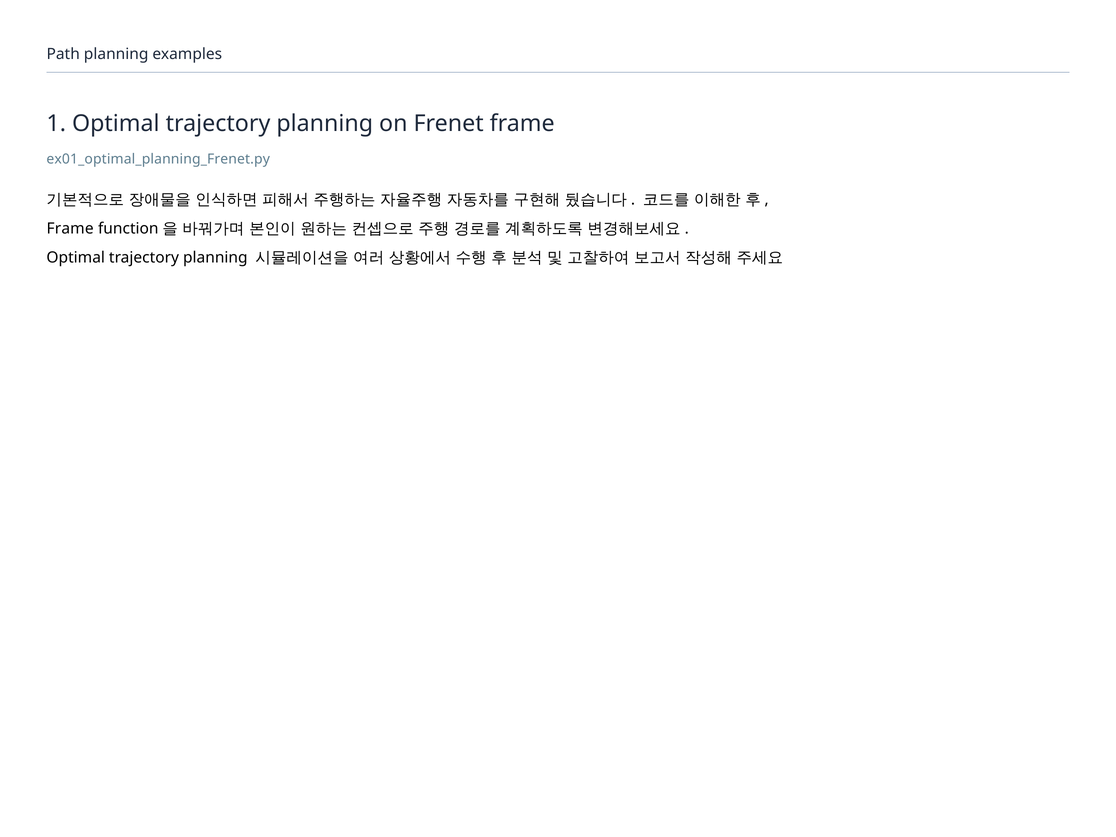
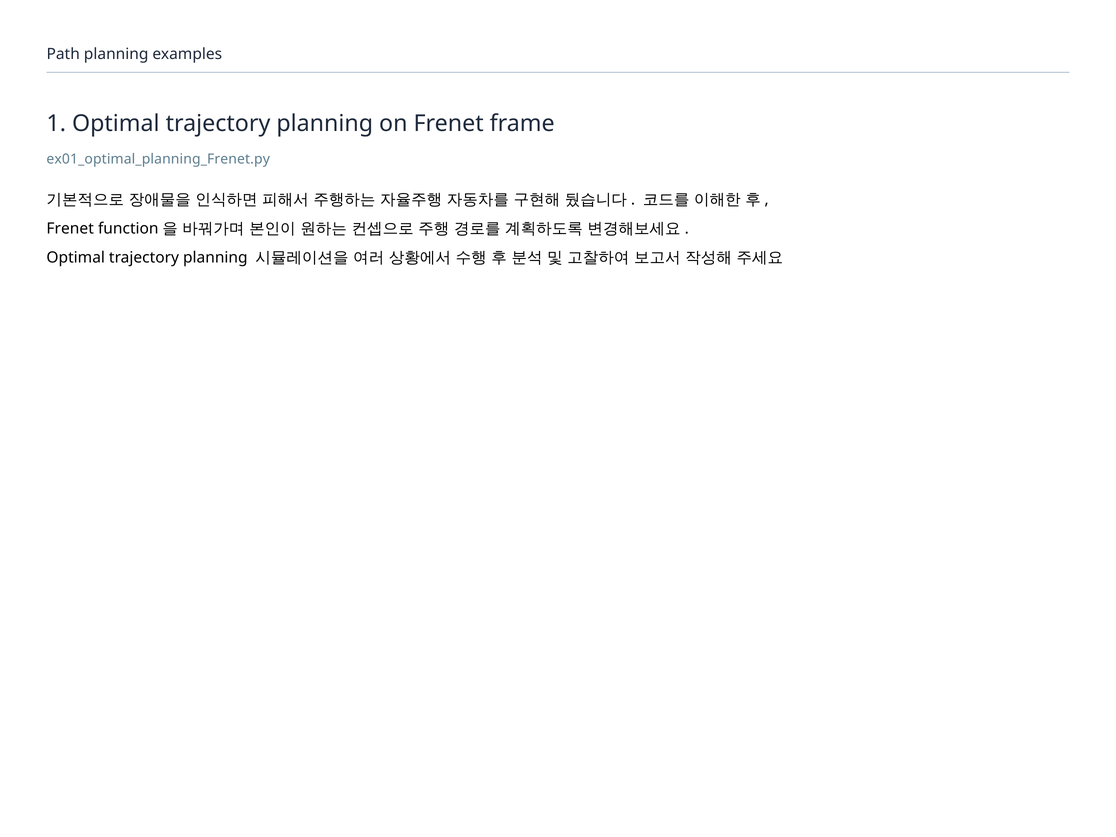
Frame at (70, 229): Frame -> Frenet
